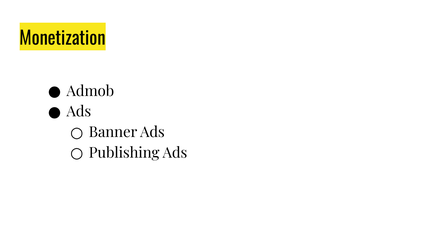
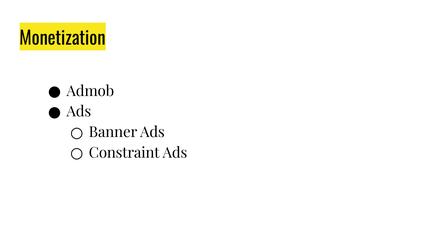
Publishing: Publishing -> Constraint
